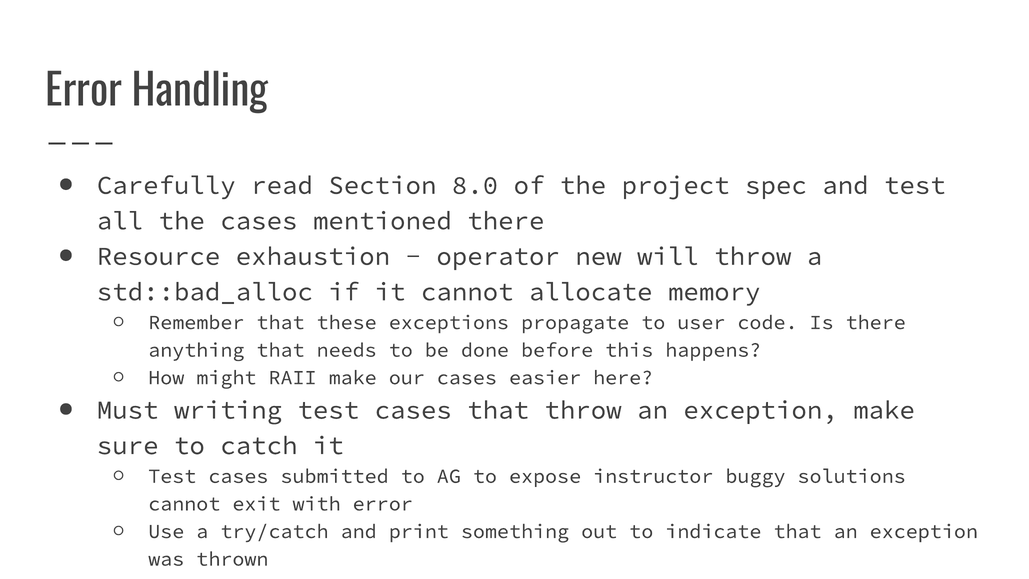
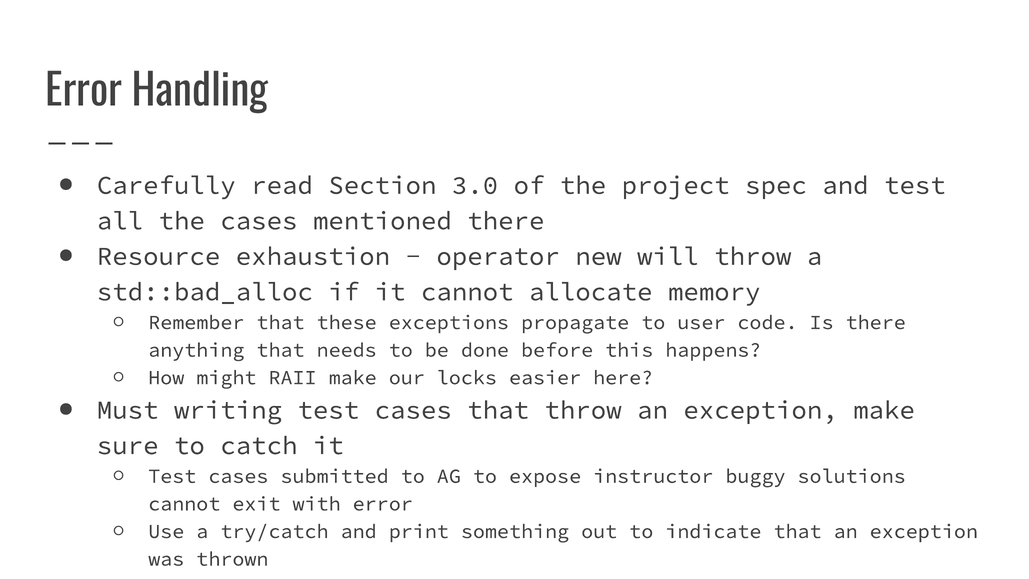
8.0: 8.0 -> 3.0
our cases: cases -> locks
